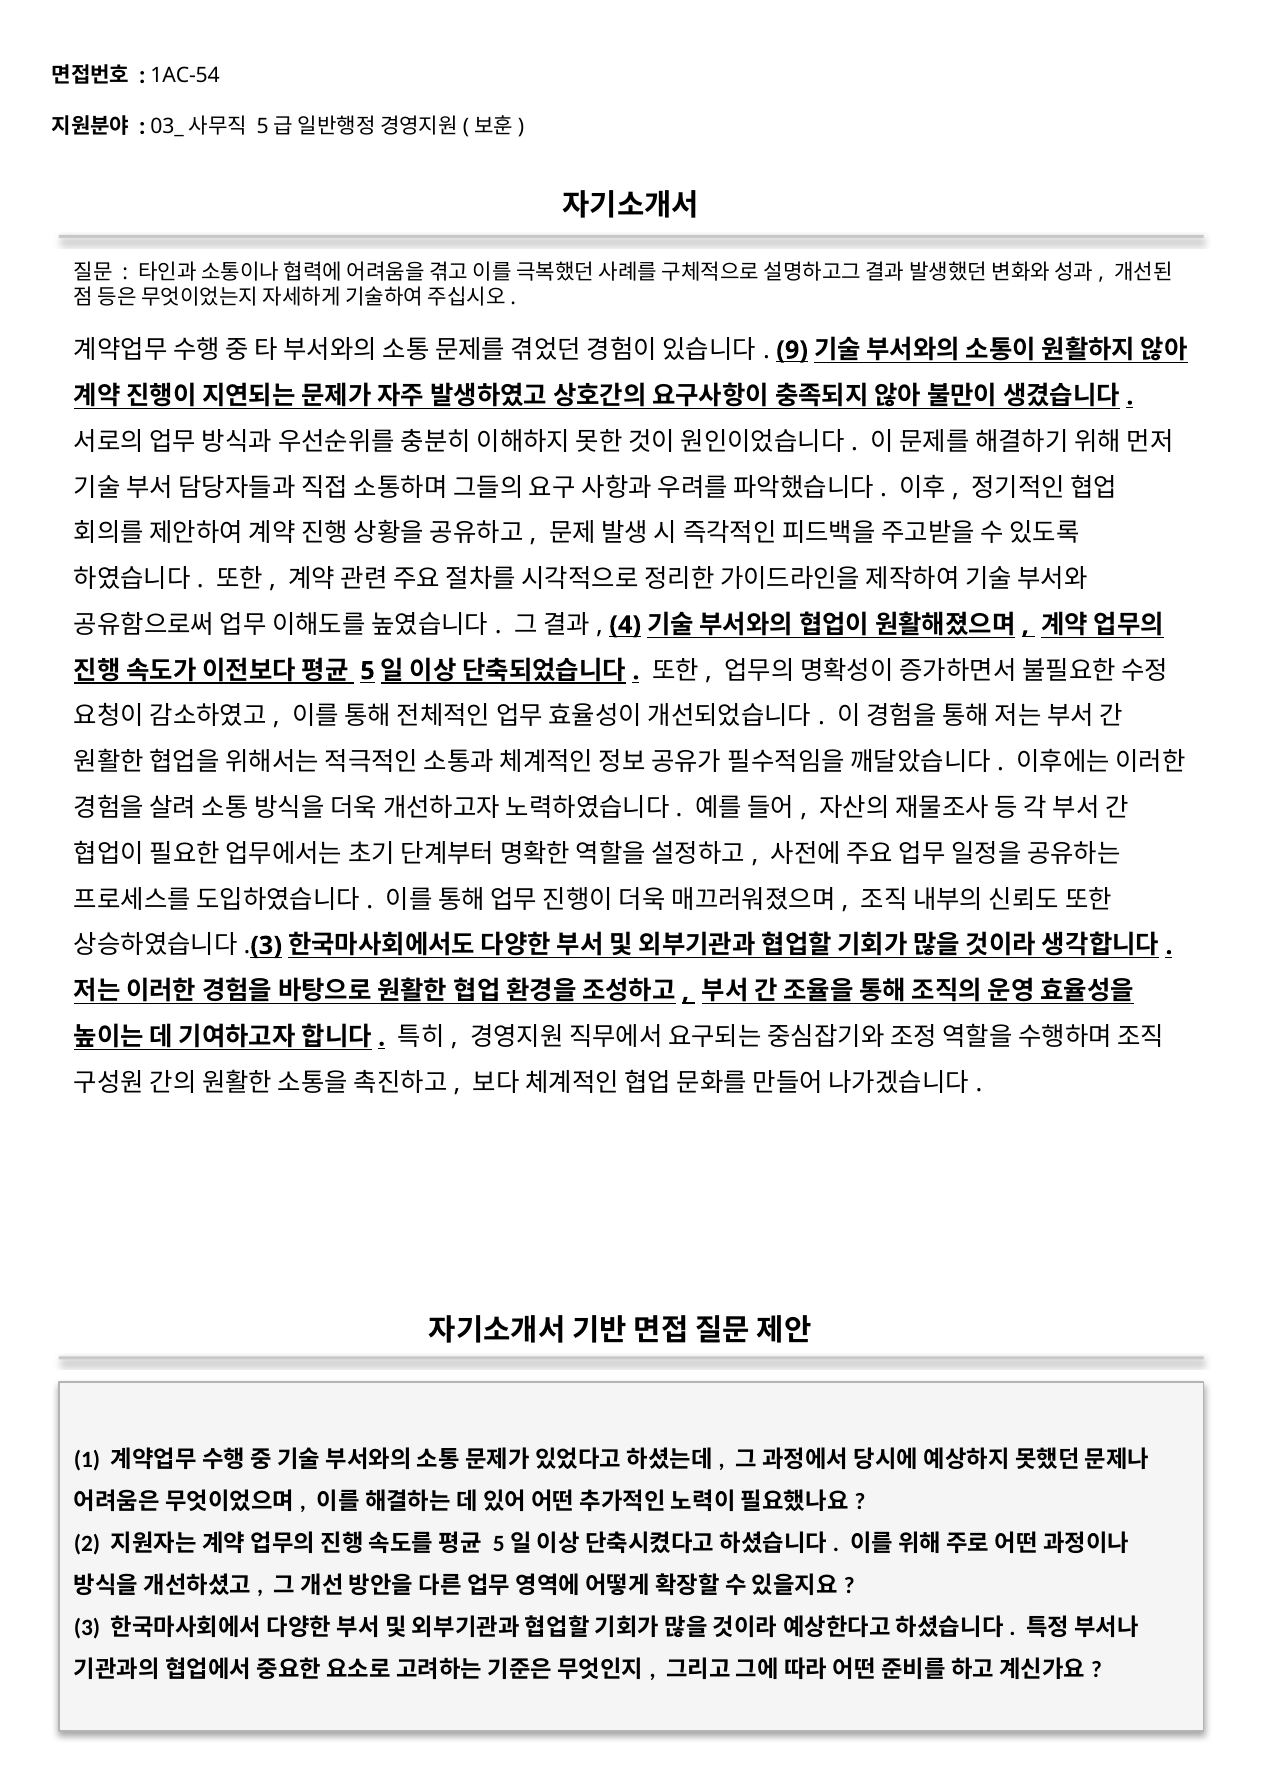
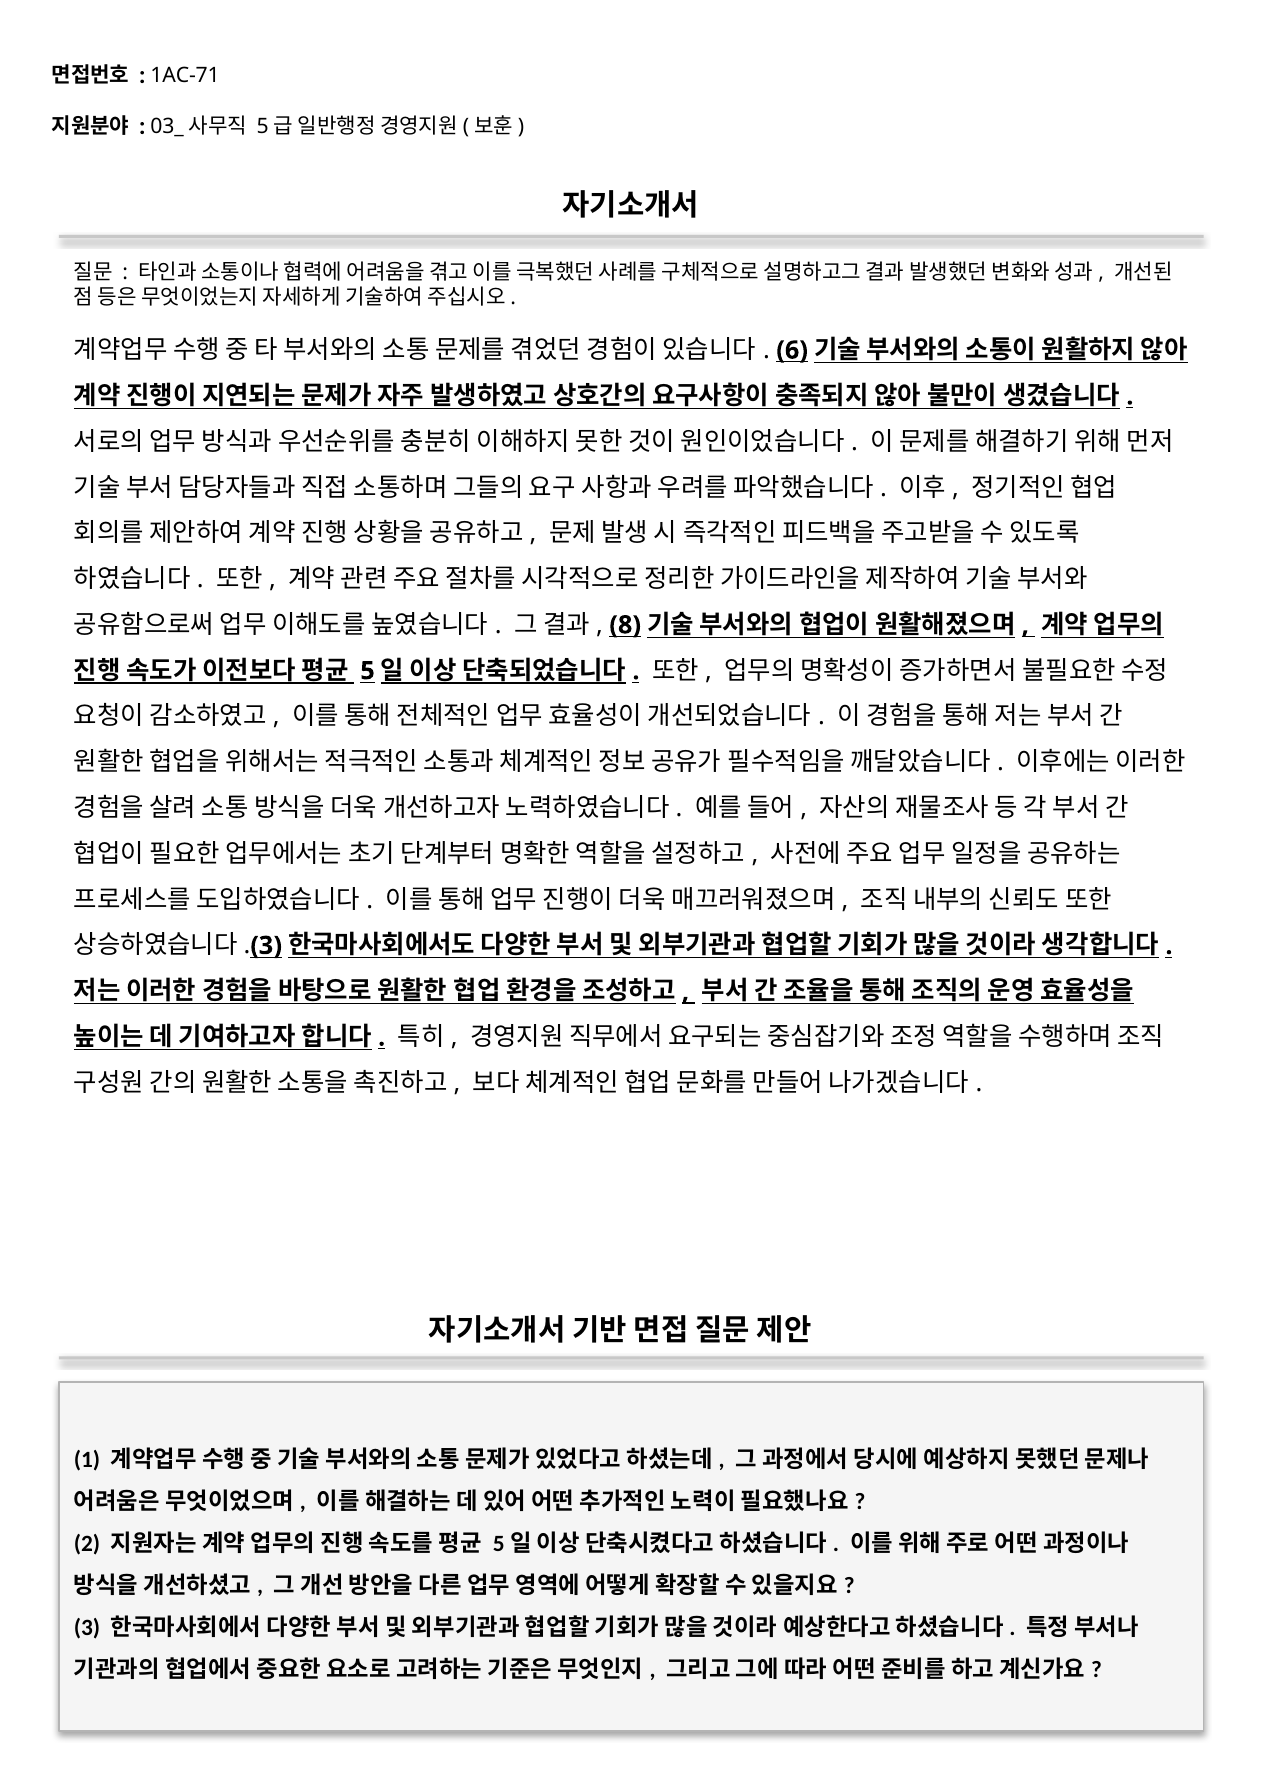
1AC-54: 1AC-54 -> 1AC-71
9: 9 -> 6
4: 4 -> 8
